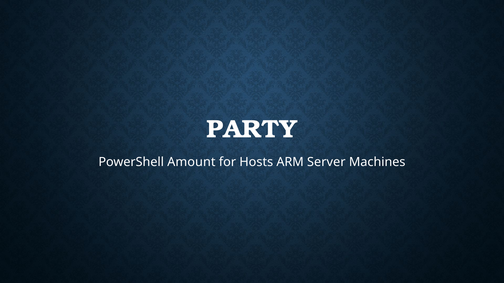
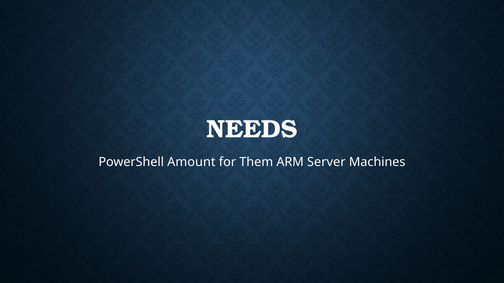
PARTY: PARTY -> NEEDS
Hosts: Hosts -> Them
